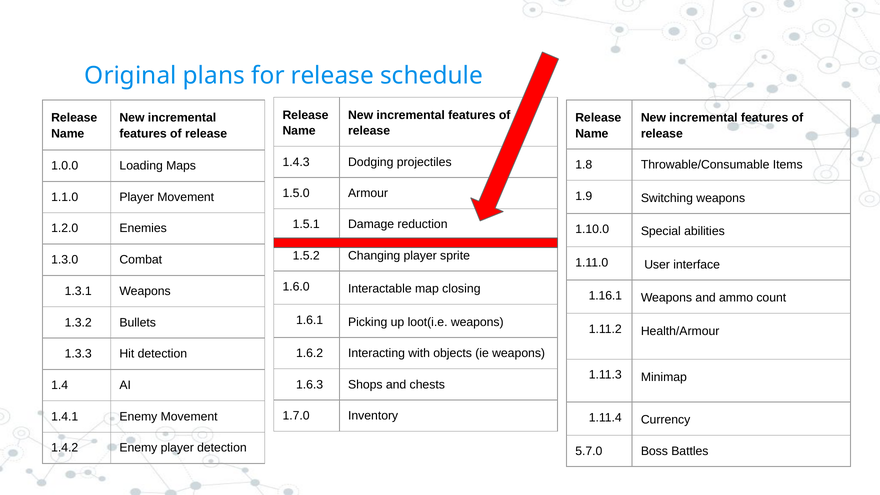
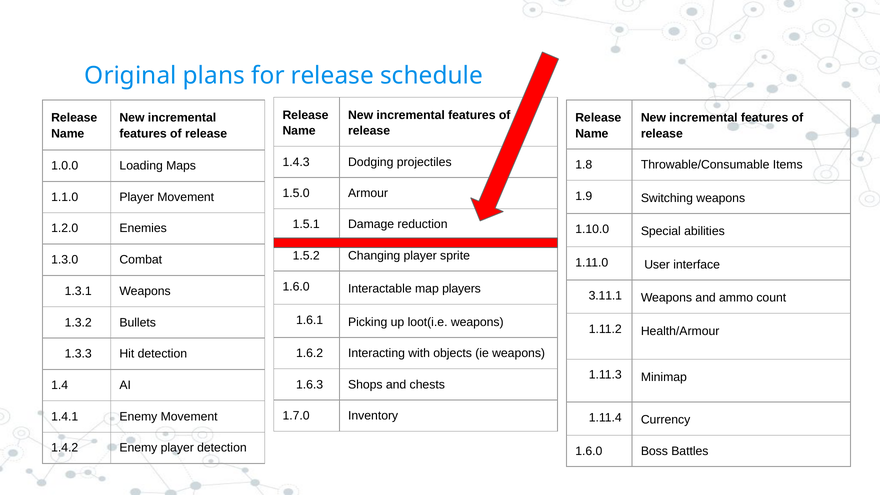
closing: closing -> players
1.16.1: 1.16.1 -> 3.11.1
5.7.0 at (589, 451): 5.7.0 -> 1.6.0
